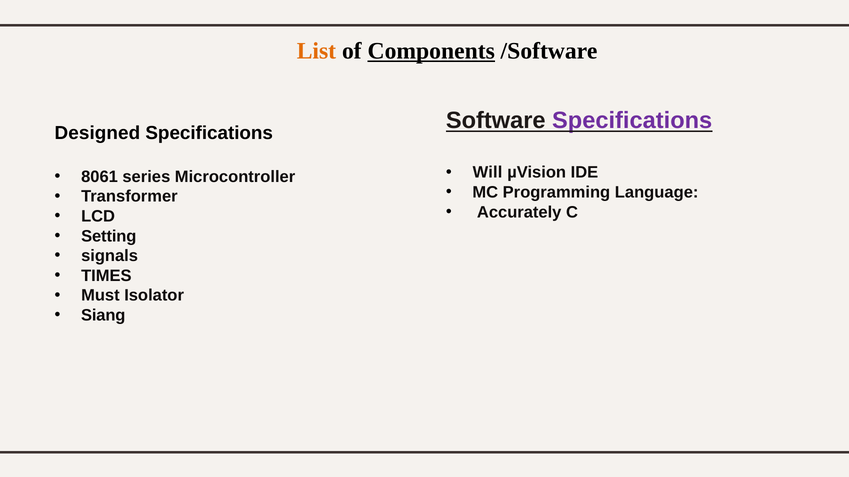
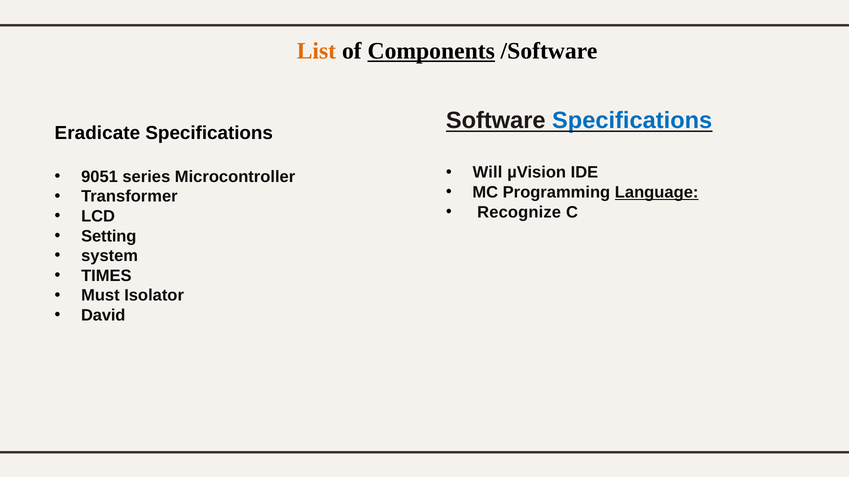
Specifications at (632, 121) colour: purple -> blue
Designed: Designed -> Eradicate
8061: 8061 -> 9051
Language underline: none -> present
Accurately: Accurately -> Recognize
signals: signals -> system
Siang: Siang -> David
